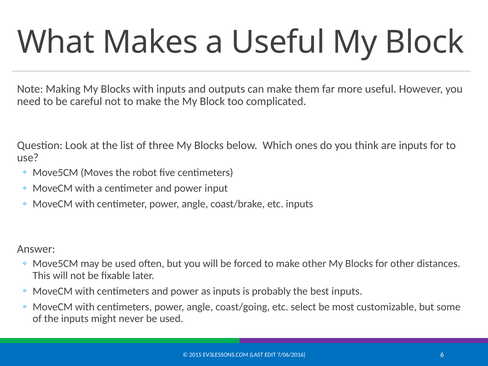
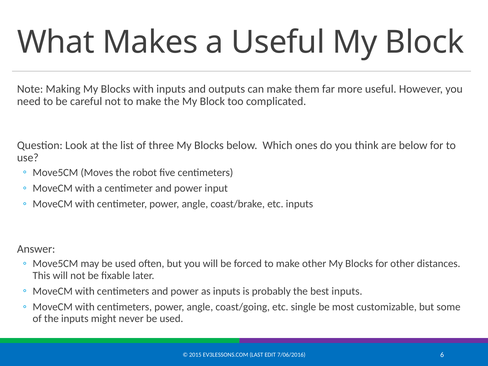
are inputs: inputs -> below
select: select -> single
